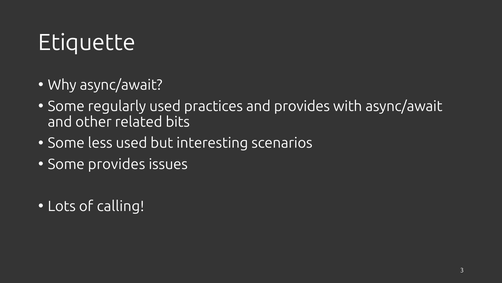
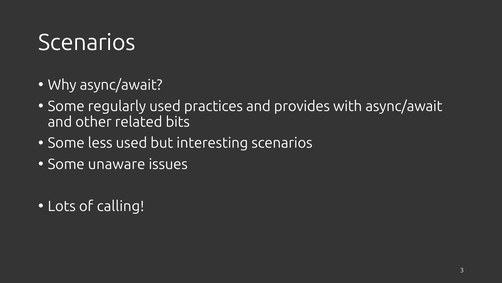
Etiquette at (87, 42): Etiquette -> Scenarios
Some provides: provides -> unaware
